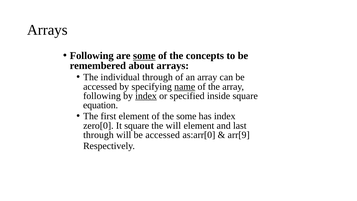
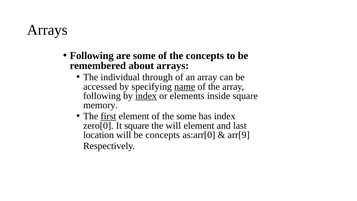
some at (144, 56) underline: present -> none
specified: specified -> elements
equation: equation -> memory
first underline: none -> present
through at (98, 135): through -> location
will be accessed: accessed -> concepts
